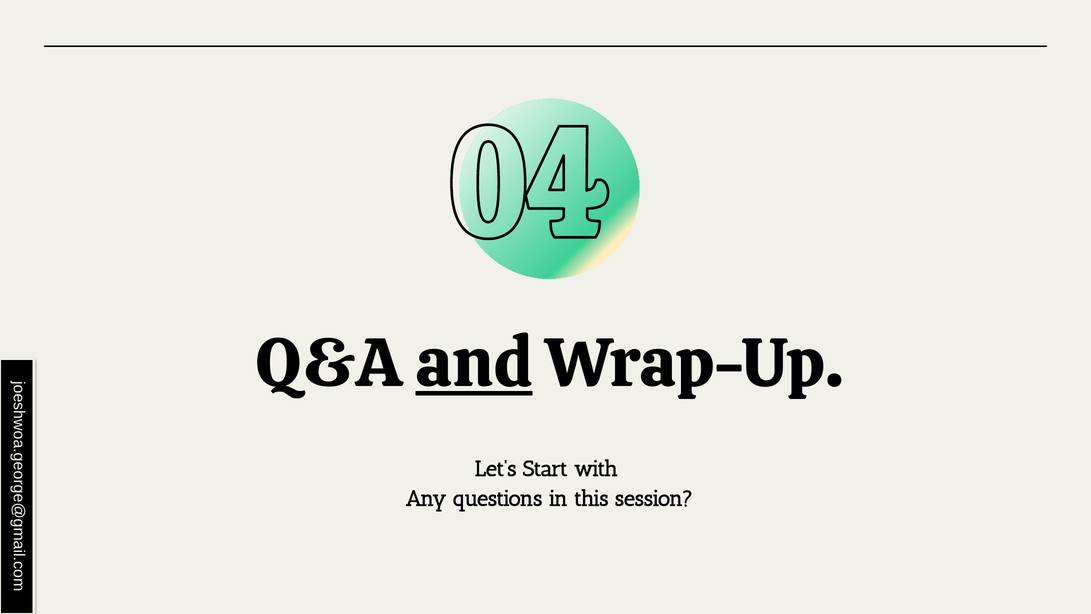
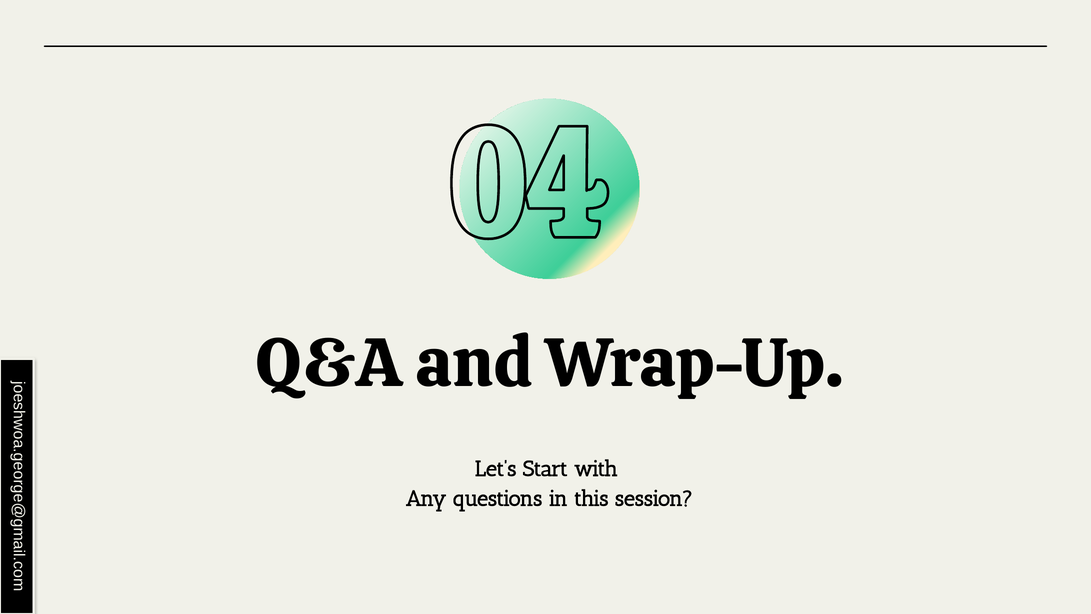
and underline: present -> none
